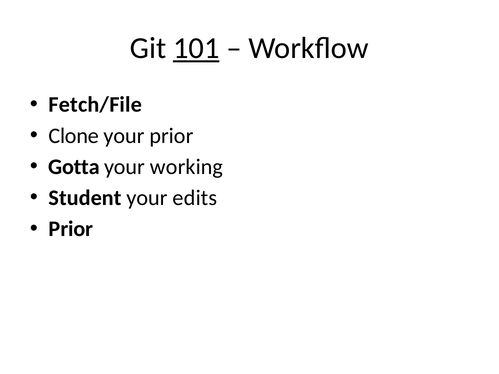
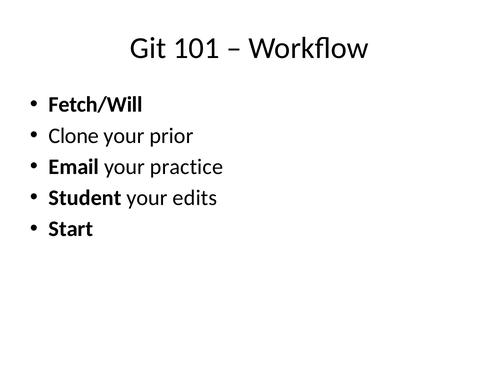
101 underline: present -> none
Fetch/File: Fetch/File -> Fetch/Will
Gotta: Gotta -> Email
working: working -> practice
Prior at (71, 229): Prior -> Start
